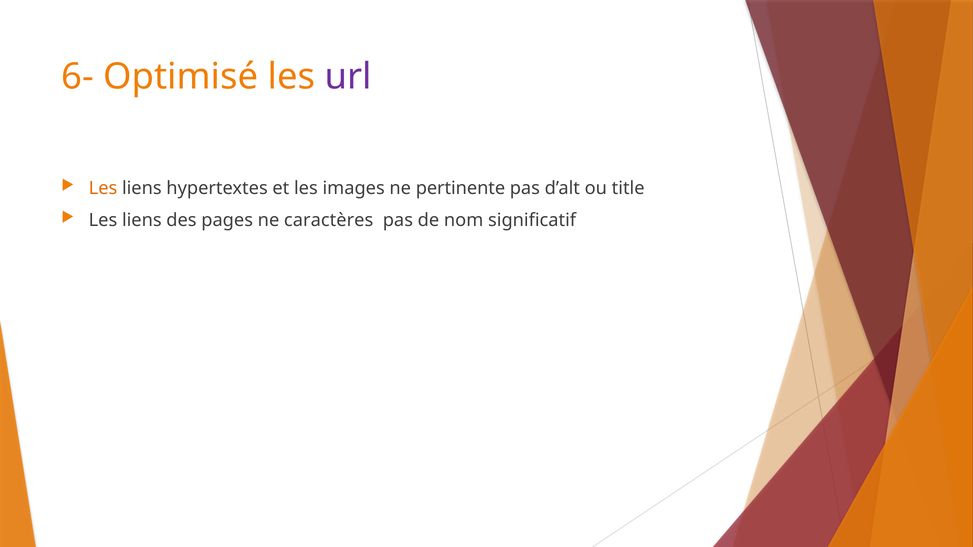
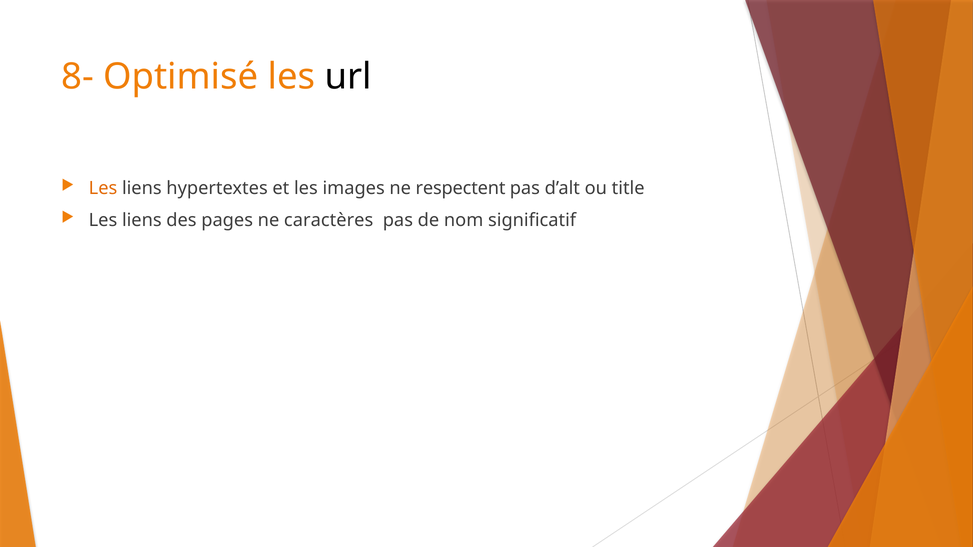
6-: 6- -> 8-
url colour: purple -> black
pertinente: pertinente -> respectent
